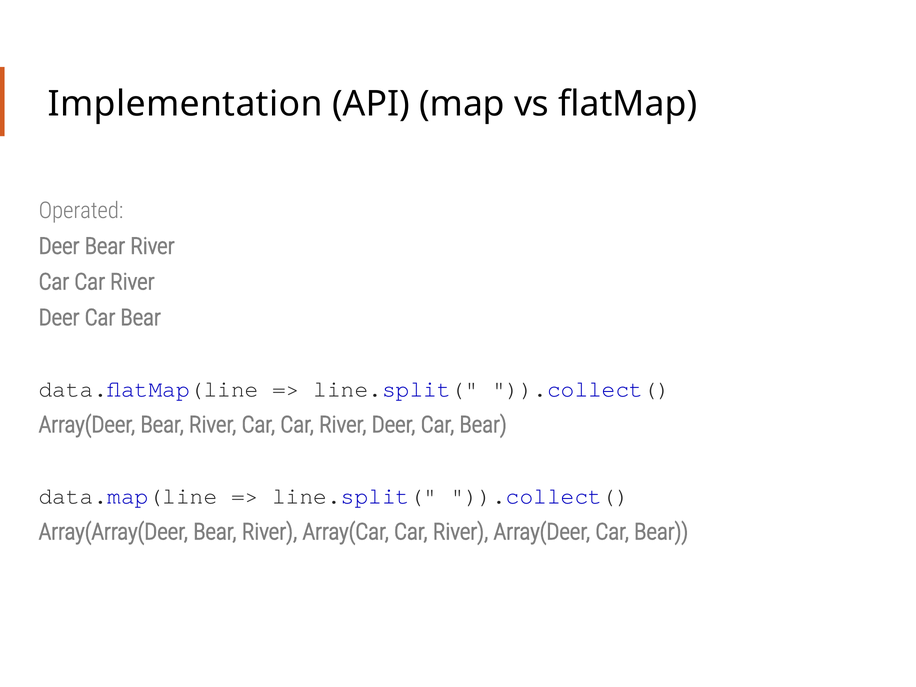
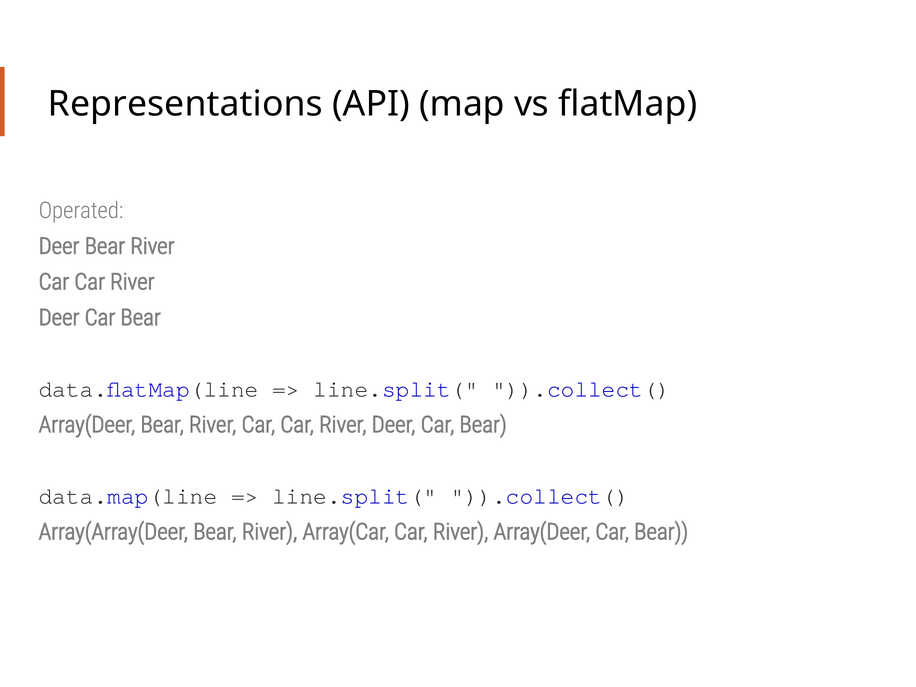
Implementation: Implementation -> Representations
